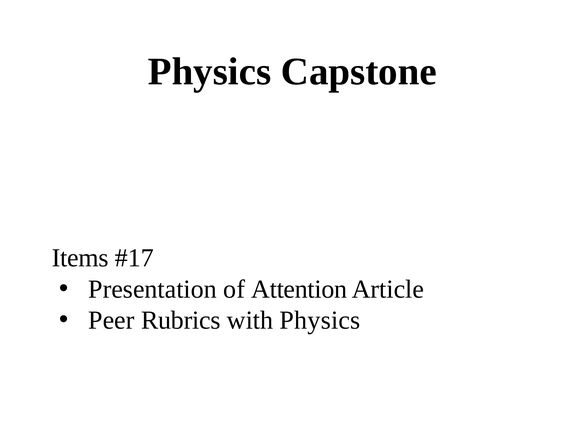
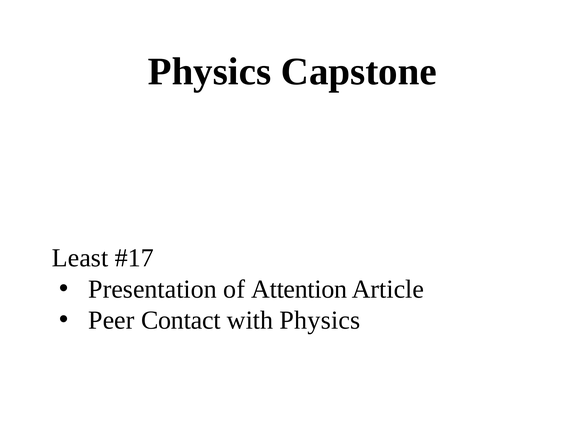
Items: Items -> Least
Rubrics: Rubrics -> Contact
